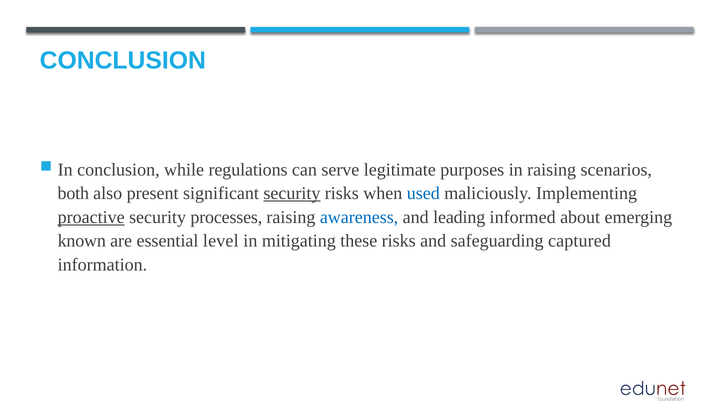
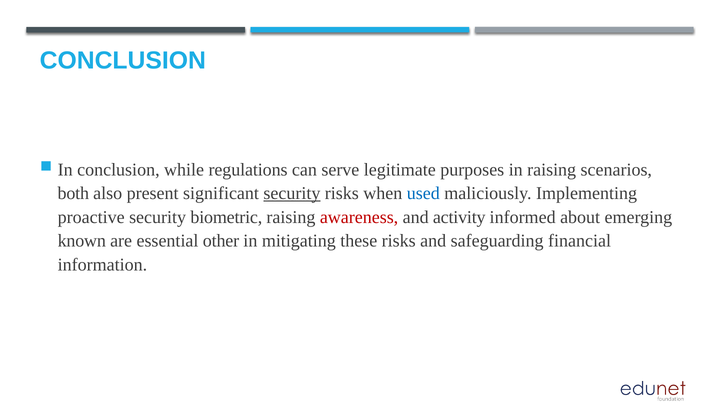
proactive underline: present -> none
processes: processes -> biometric
awareness colour: blue -> red
leading: leading -> activity
level: level -> other
captured: captured -> financial
